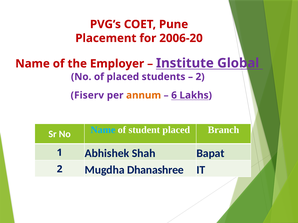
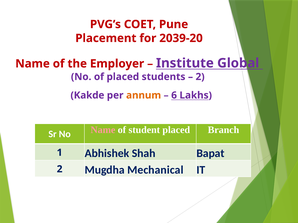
2006-20: 2006-20 -> 2039-20
Fiserv: Fiserv -> Kakde
Name at (103, 130) colour: light blue -> pink
Dhanashree: Dhanashree -> Mechanical
